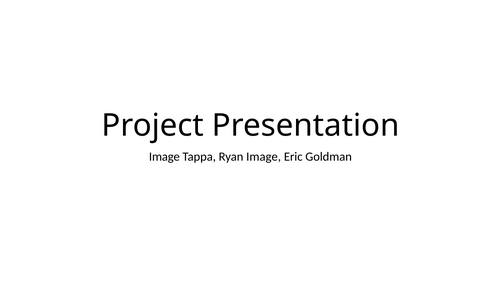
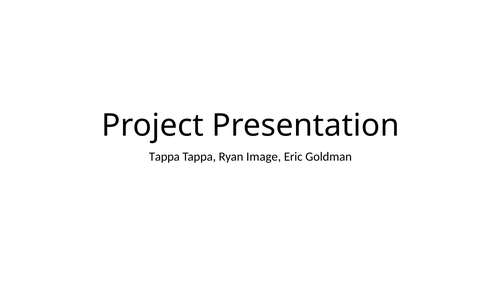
Image at (164, 157): Image -> Tappa
